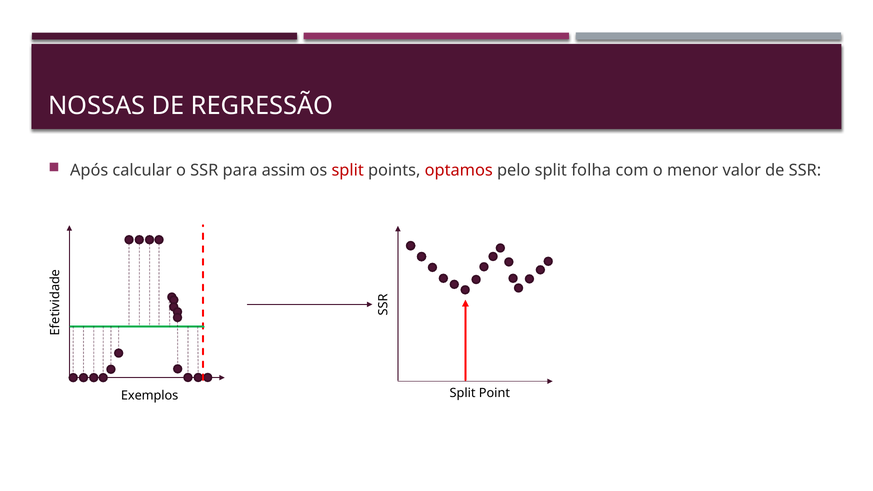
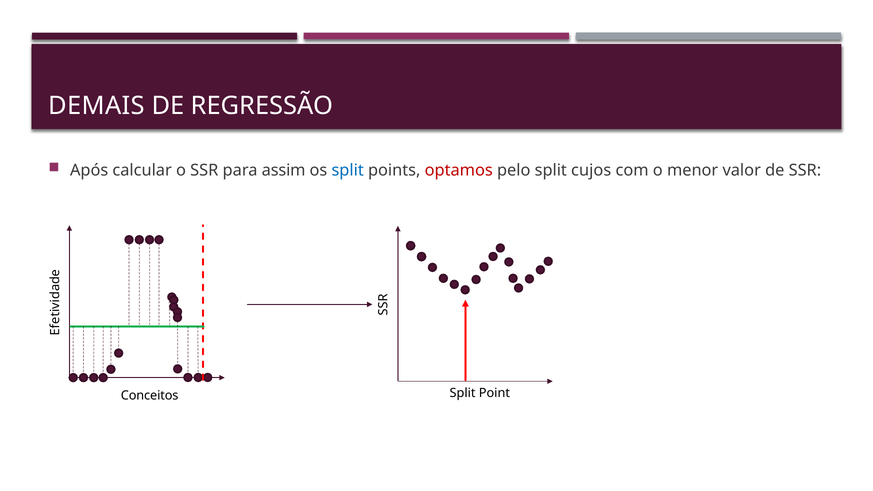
NOSSAS: NOSSAS -> DEMAIS
split at (348, 170) colour: red -> blue
folha: folha -> cujos
Exemplos: Exemplos -> Conceitos
